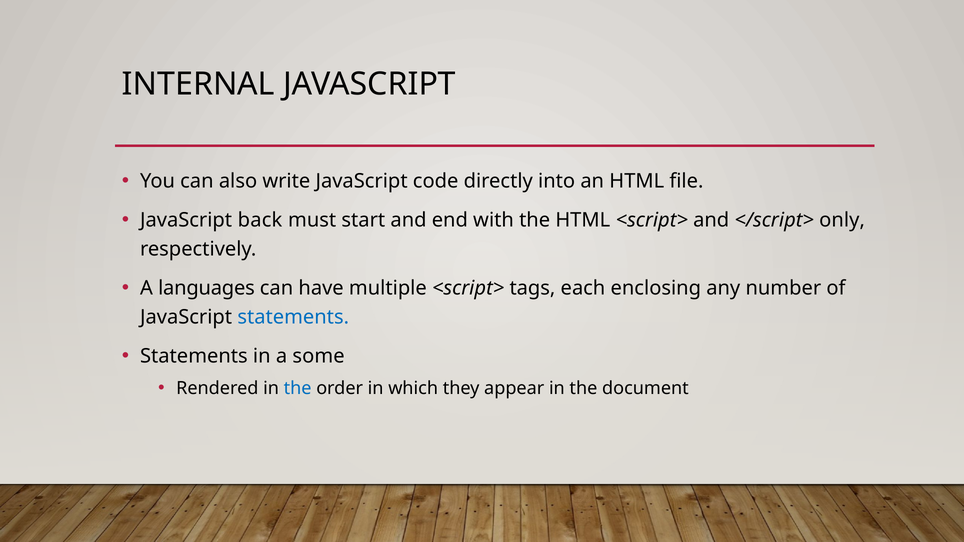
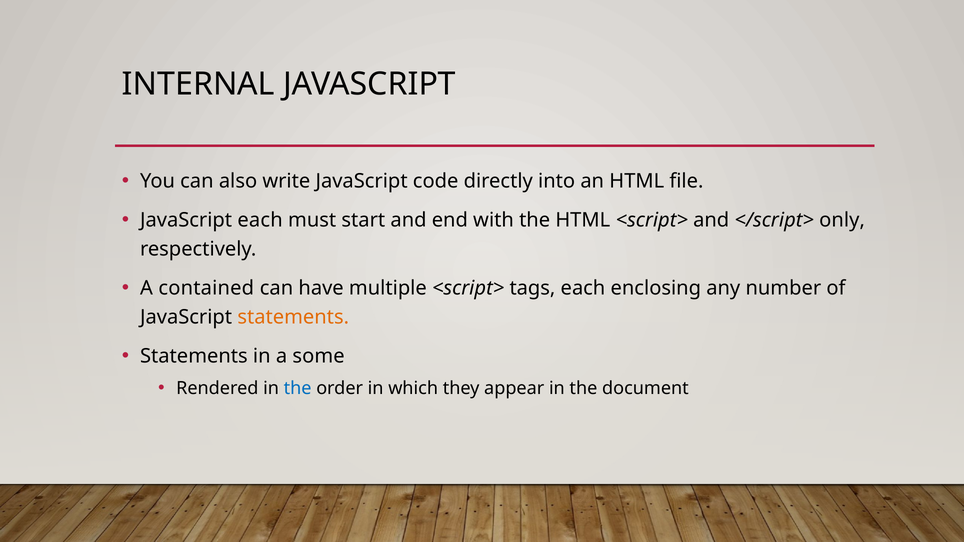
JavaScript back: back -> each
languages: languages -> contained
statements at (293, 317) colour: blue -> orange
